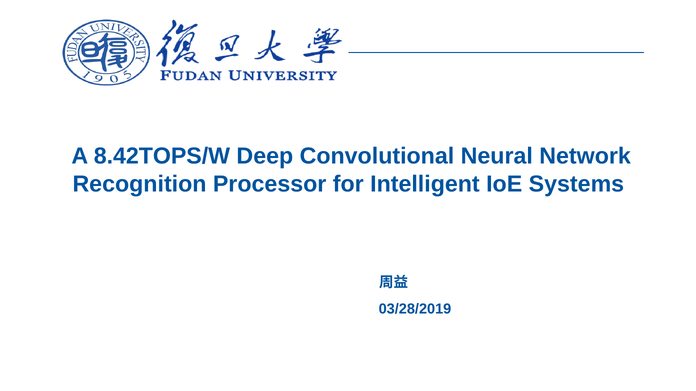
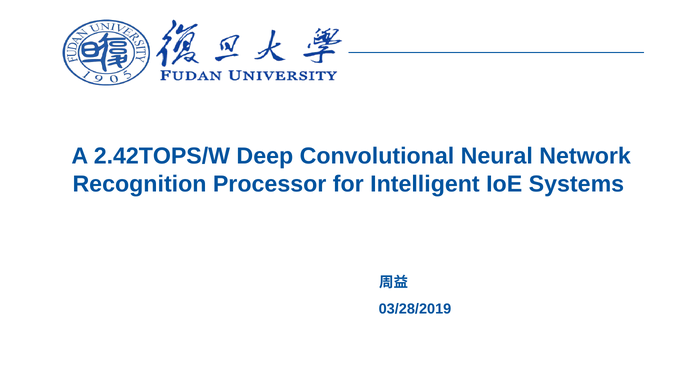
8.42TOPS/W: 8.42TOPS/W -> 2.42TOPS/W
